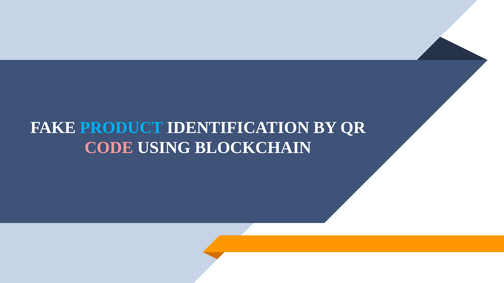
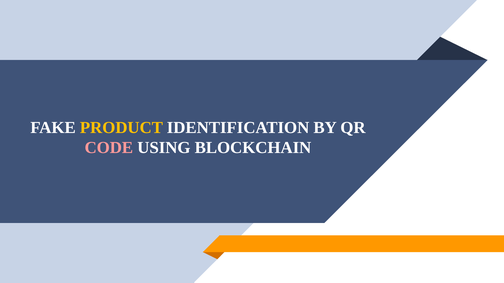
PRODUCT colour: light blue -> yellow
